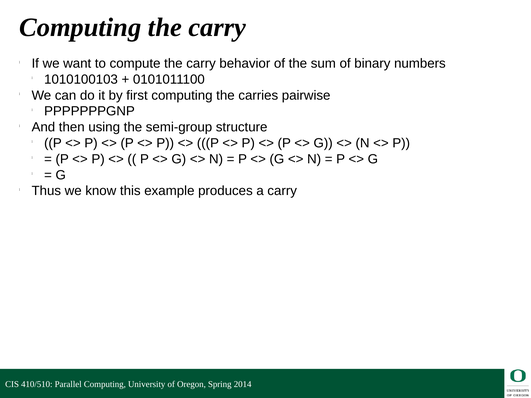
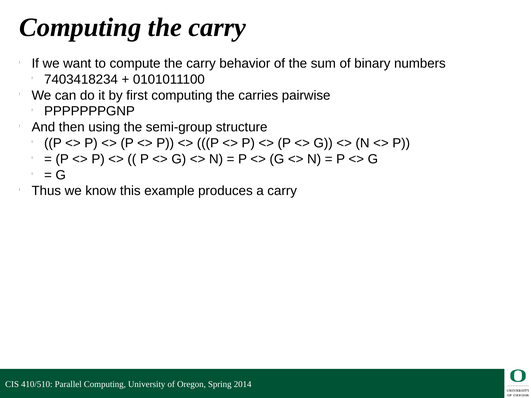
1010100103: 1010100103 -> 7403418234
